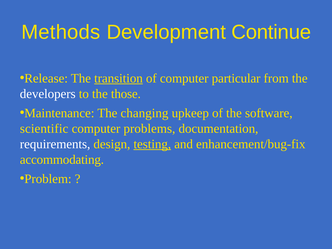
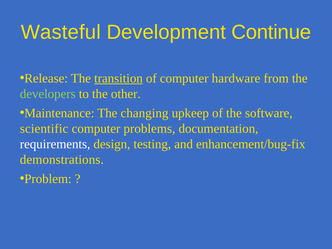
Methods: Methods -> Wasteful
particular: particular -> hardware
developers colour: white -> light green
those: those -> other
testing underline: present -> none
accommodating: accommodating -> demonstrations
